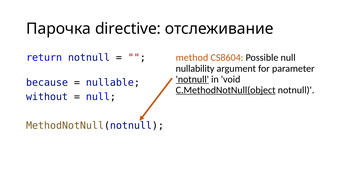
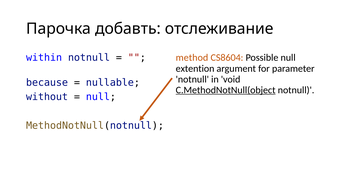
directive: directive -> добавть
return: return -> within
nullability: nullability -> extention
notnull at (192, 79) underline: present -> none
